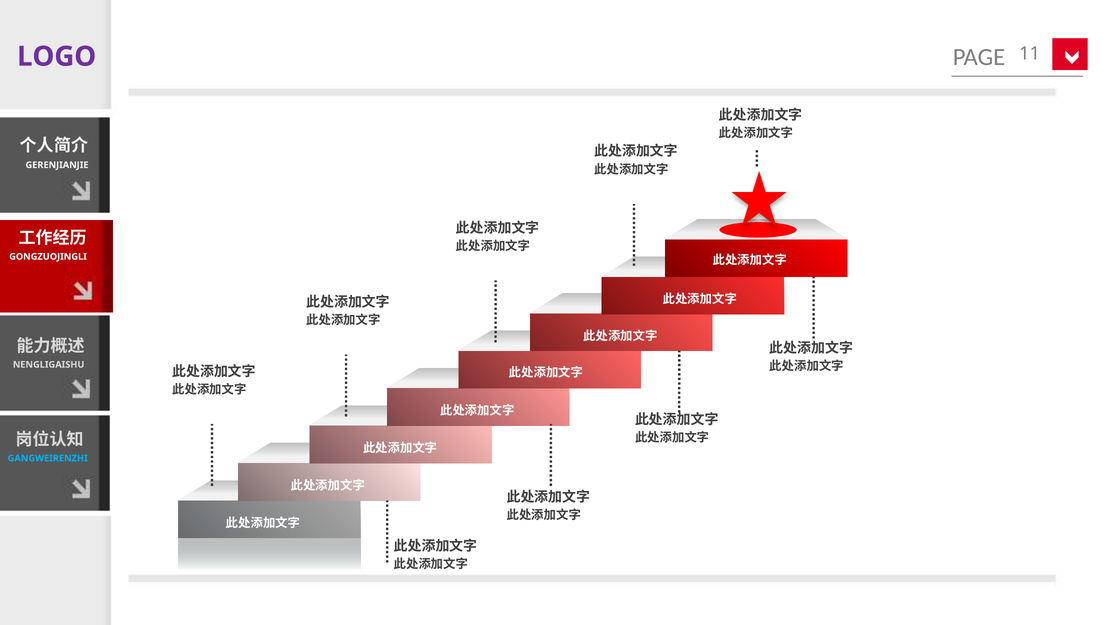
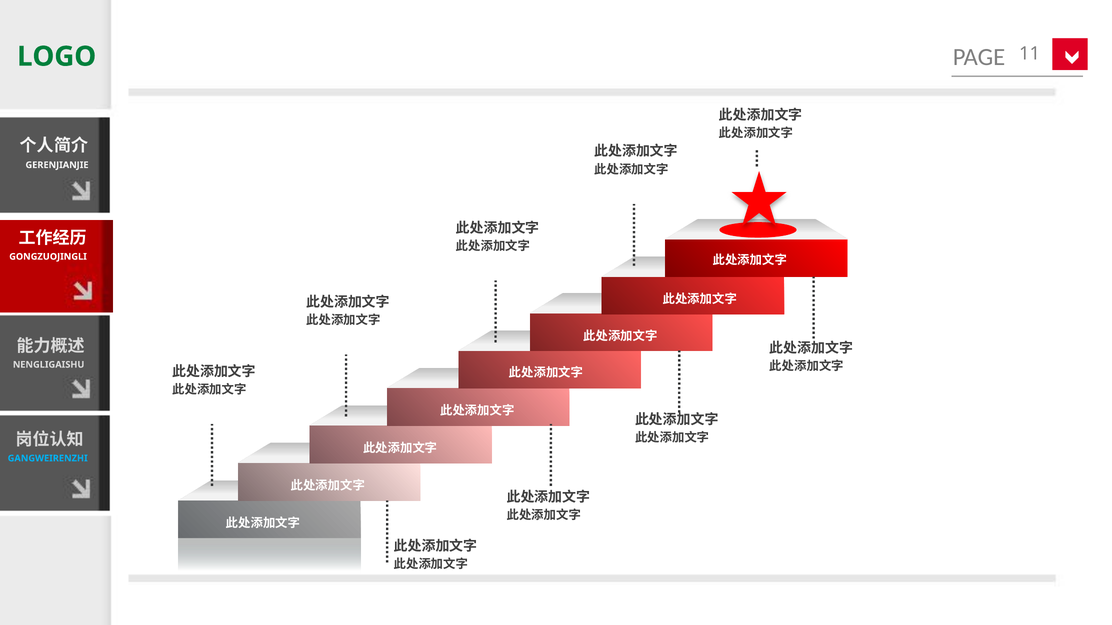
LOGO colour: purple -> green
